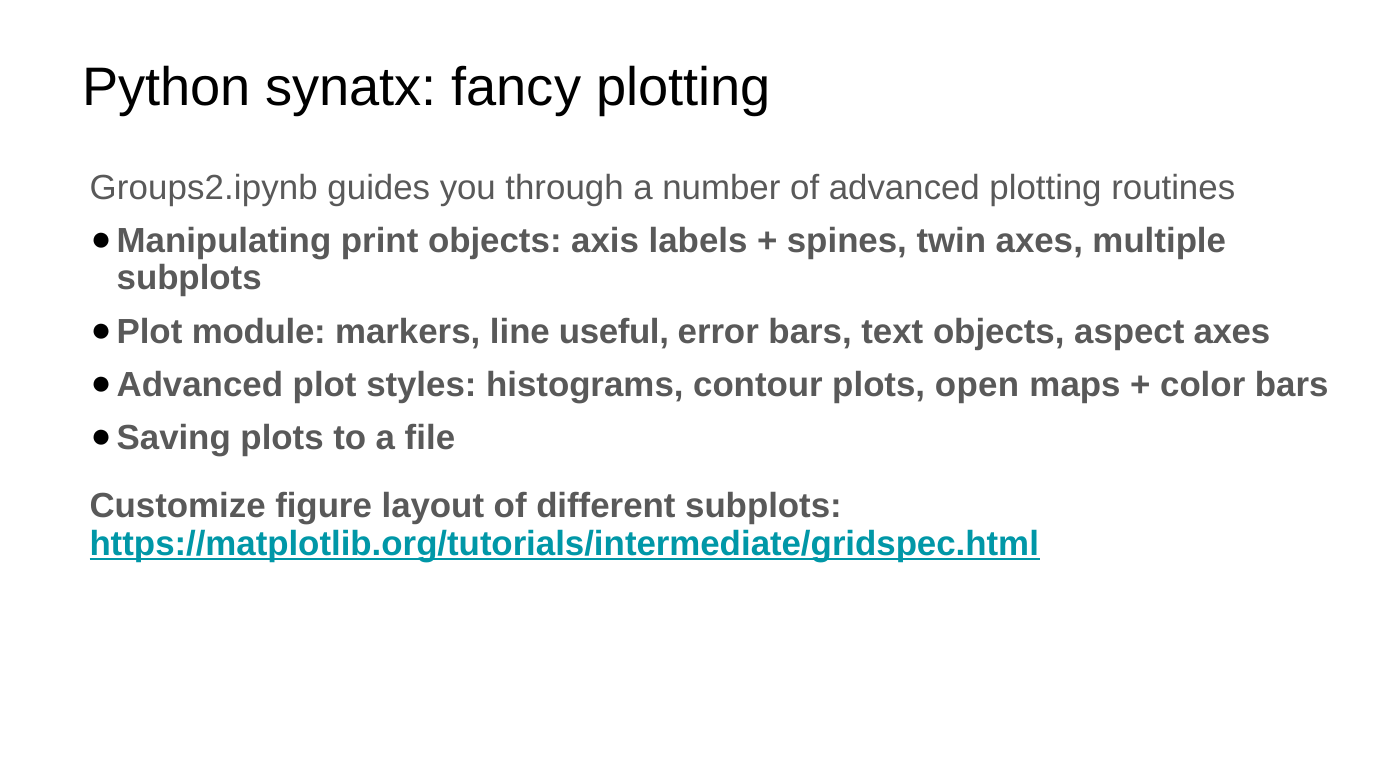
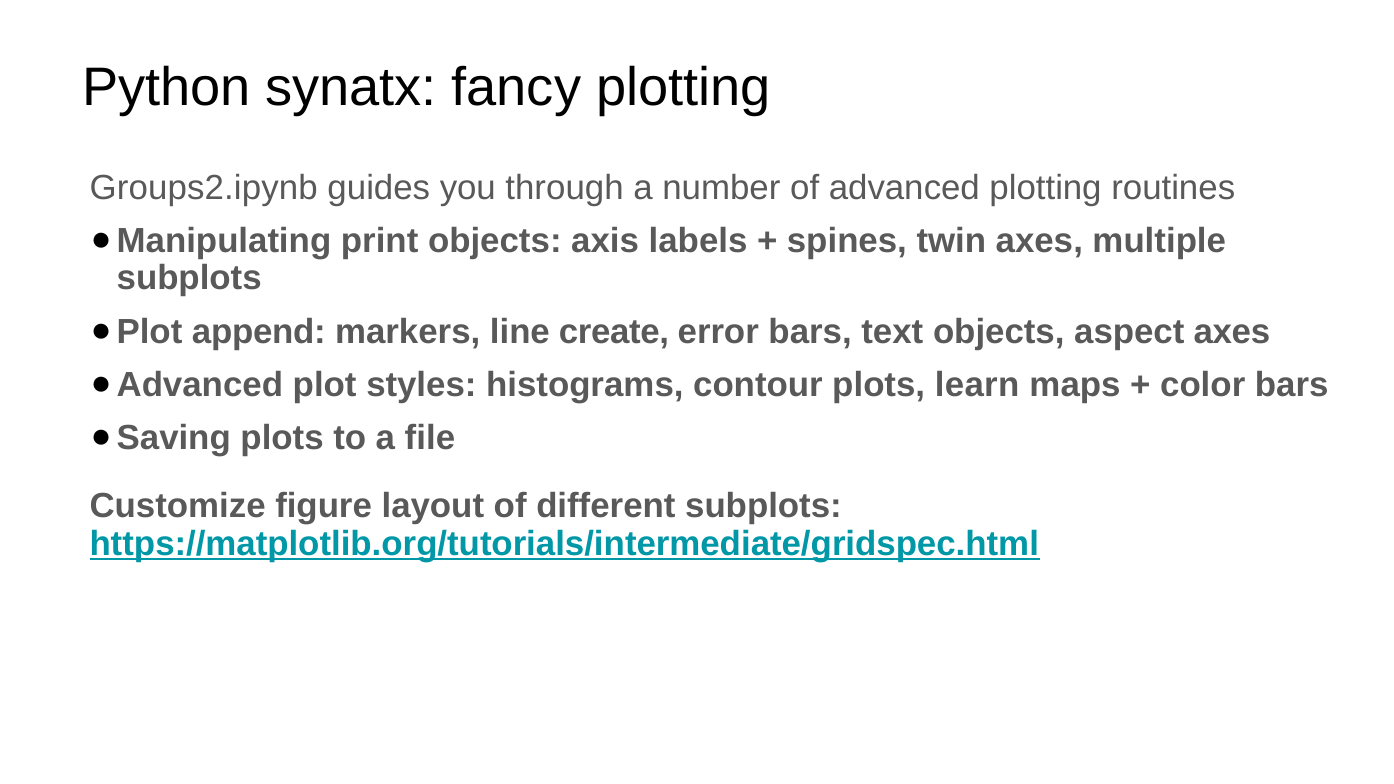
module: module -> append
useful: useful -> create
open: open -> learn
